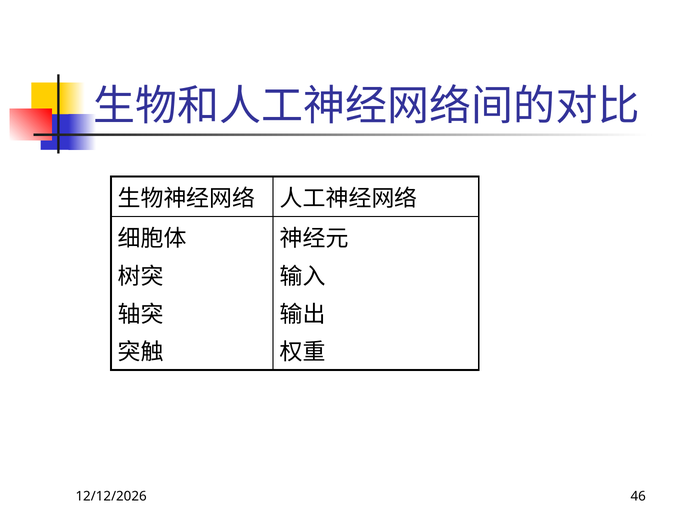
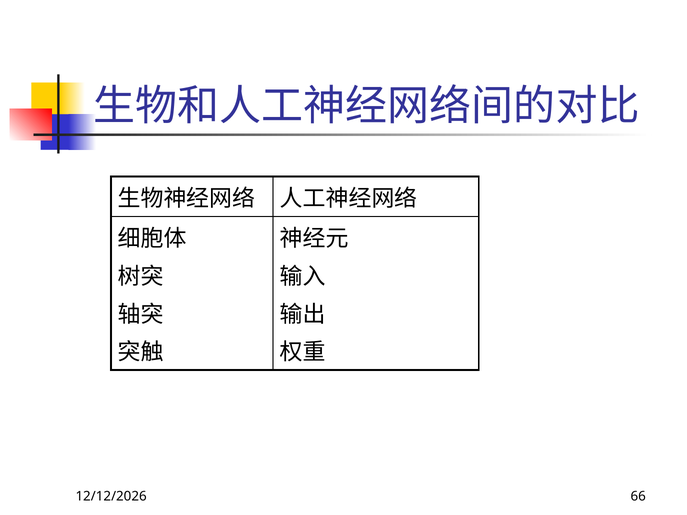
46: 46 -> 66
